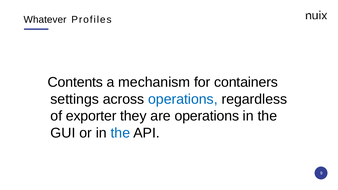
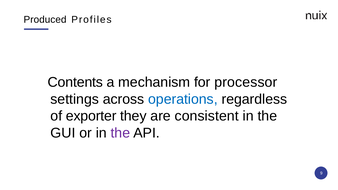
Whatever: Whatever -> Produced
containers: containers -> processor
are operations: operations -> consistent
the at (120, 133) colour: blue -> purple
